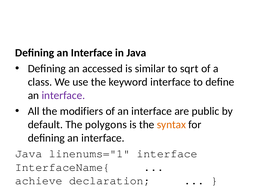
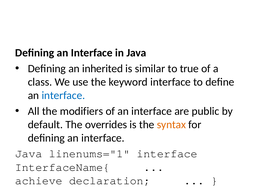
accessed: accessed -> inherited
sqrt: sqrt -> true
interface at (63, 96) colour: purple -> blue
polygons: polygons -> overrides
